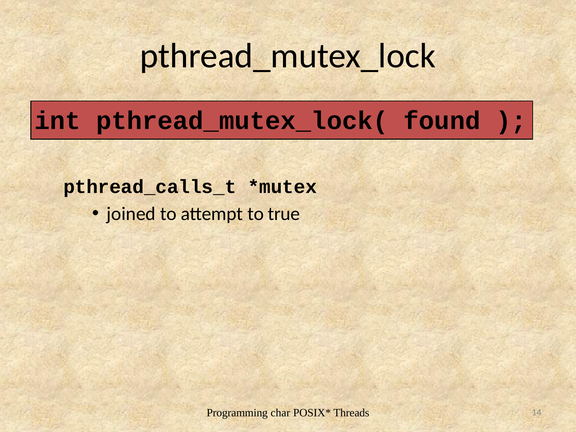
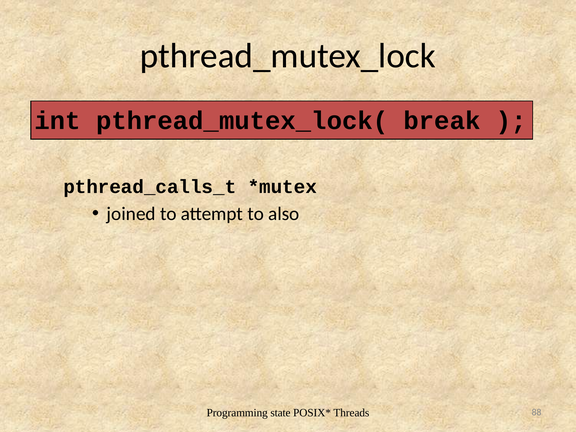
found: found -> break
true: true -> also
char: char -> state
14: 14 -> 88
